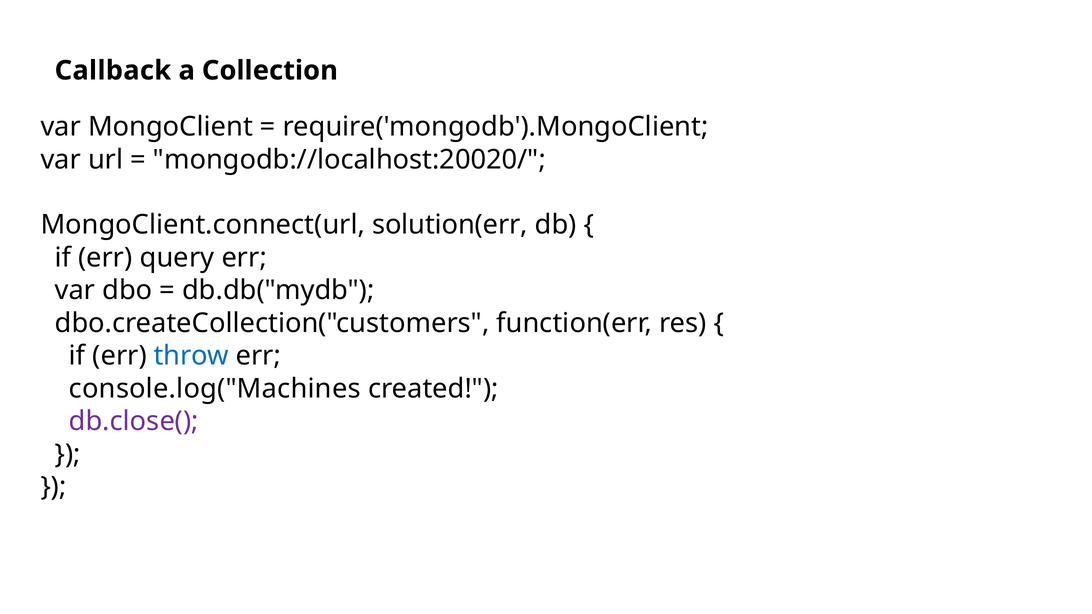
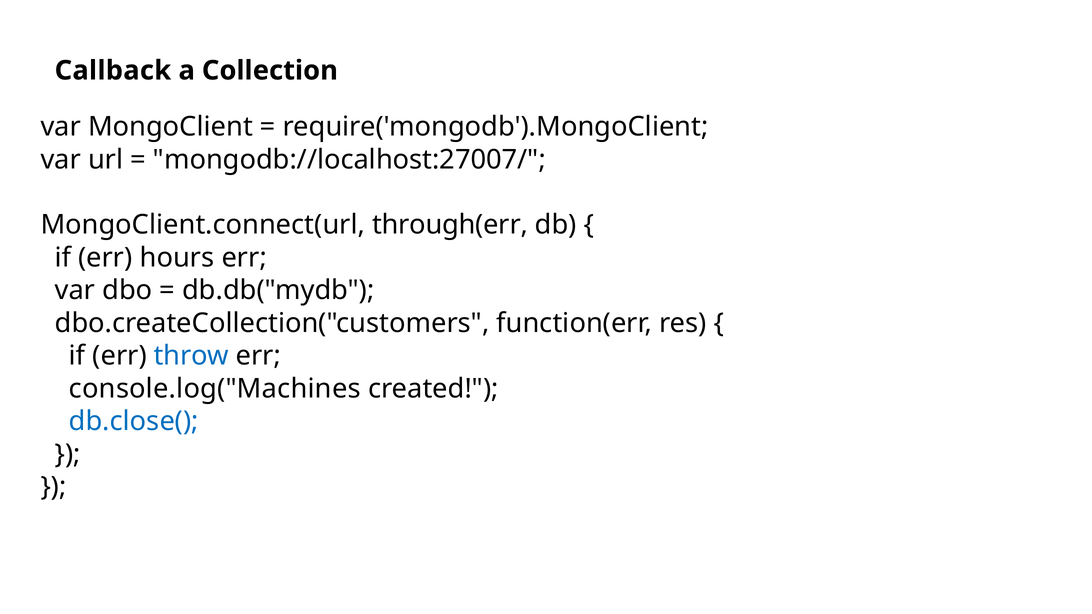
mongodb://localhost:20020/: mongodb://localhost:20020/ -> mongodb://localhost:27007/
solution(err: solution(err -> through(err
query: query -> hours
db.close( colour: purple -> blue
